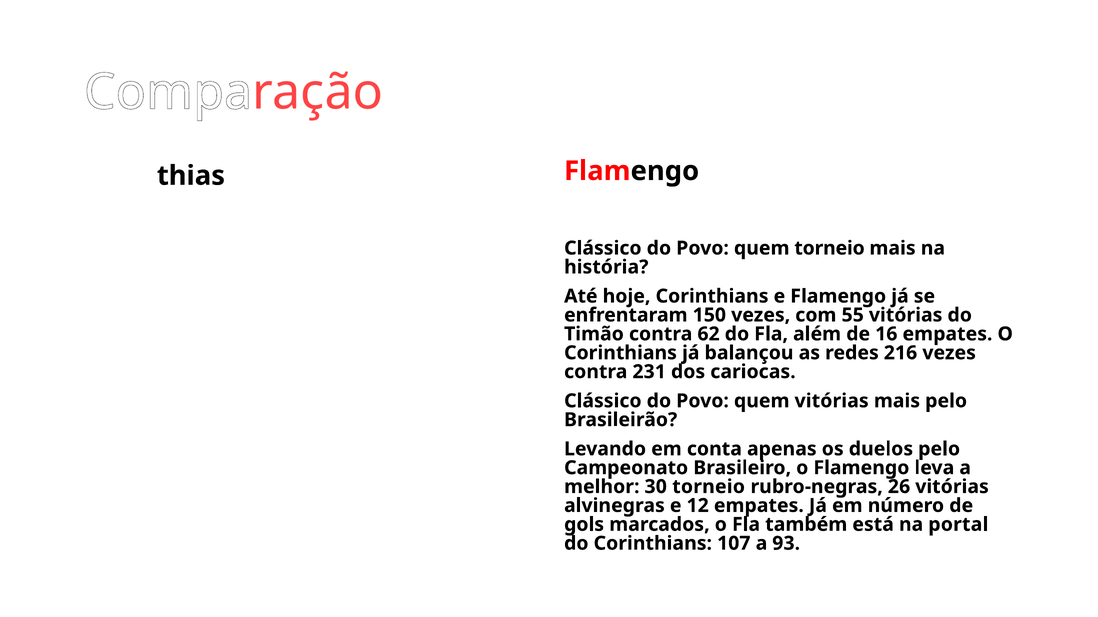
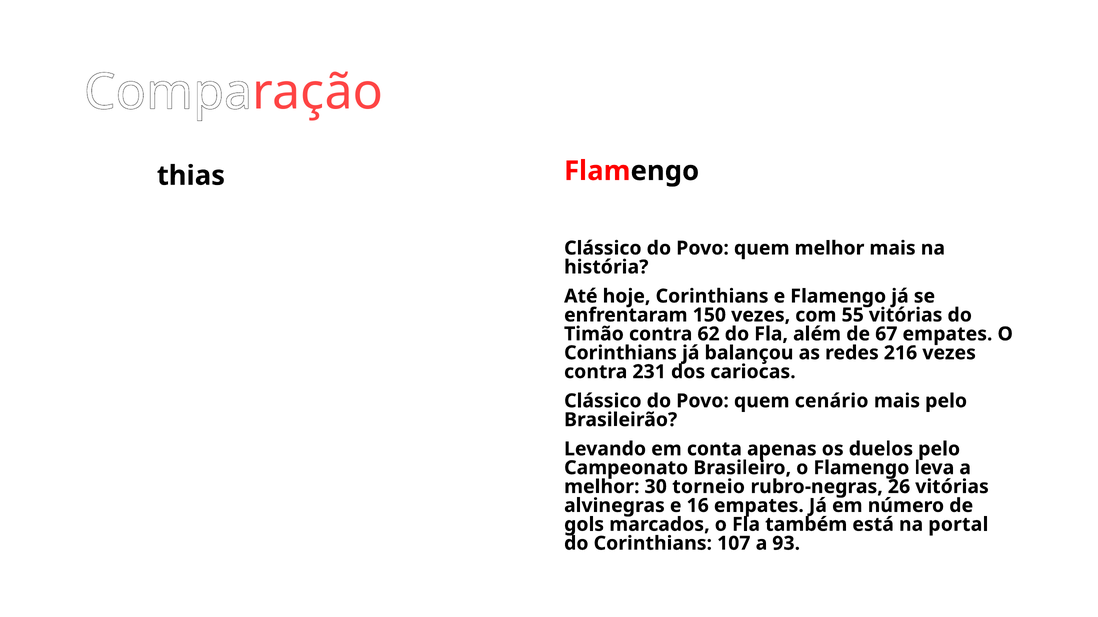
quem torneio: torneio -> melhor
16: 16 -> 67
quem vitórias: vitórias -> cenário
12: 12 -> 16
